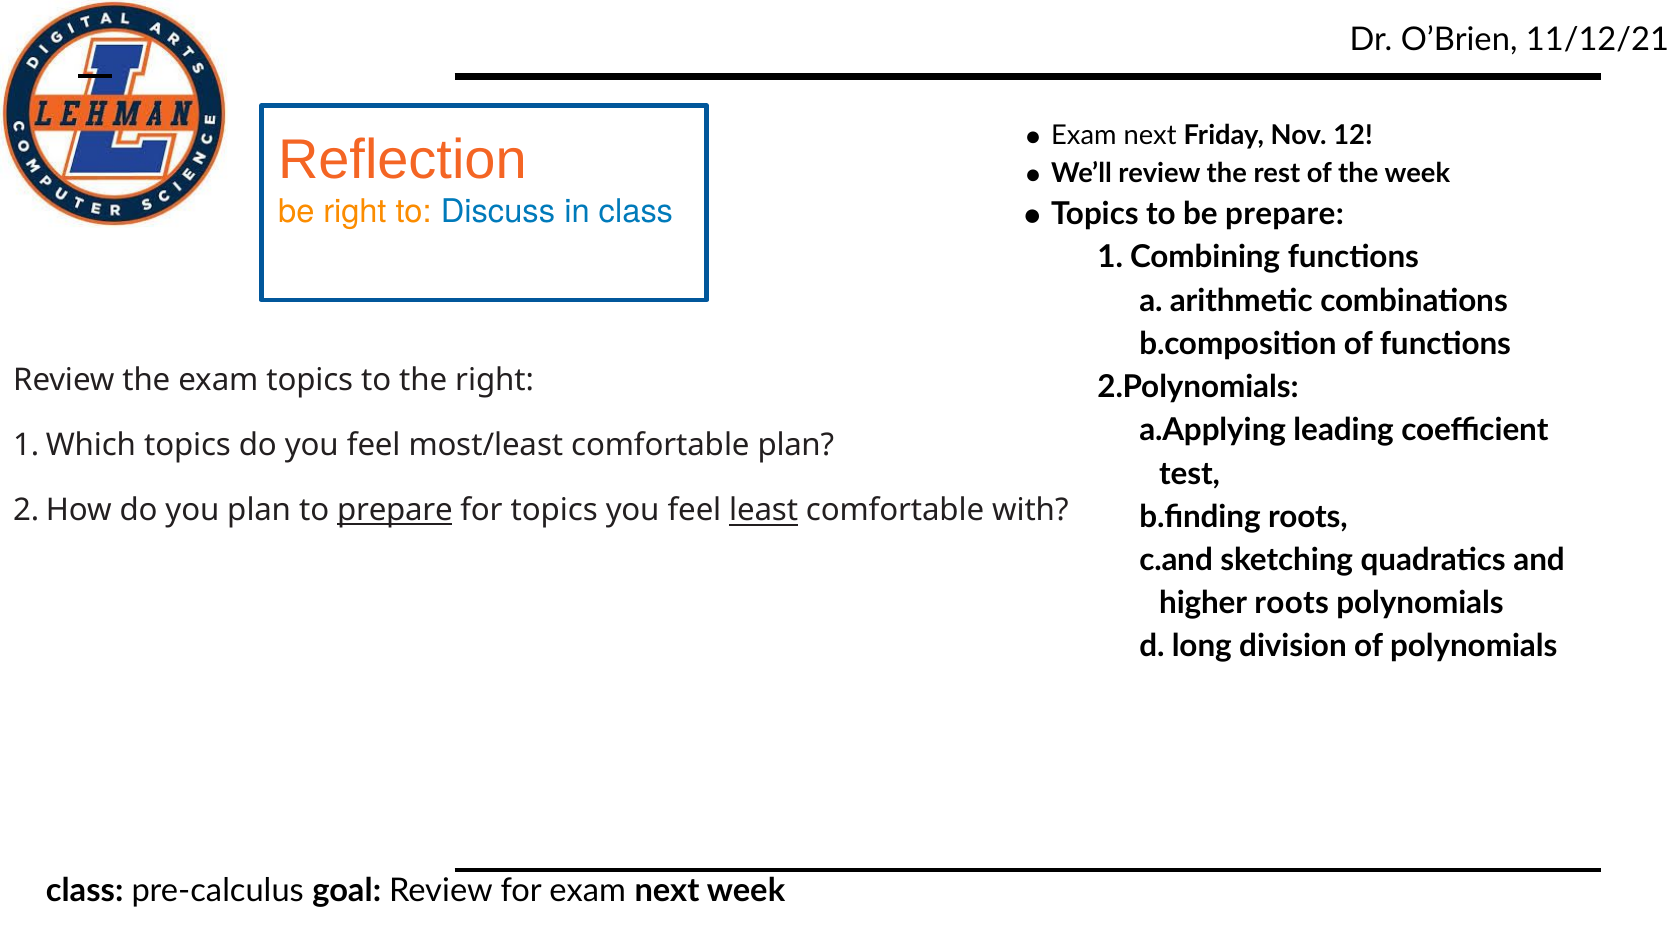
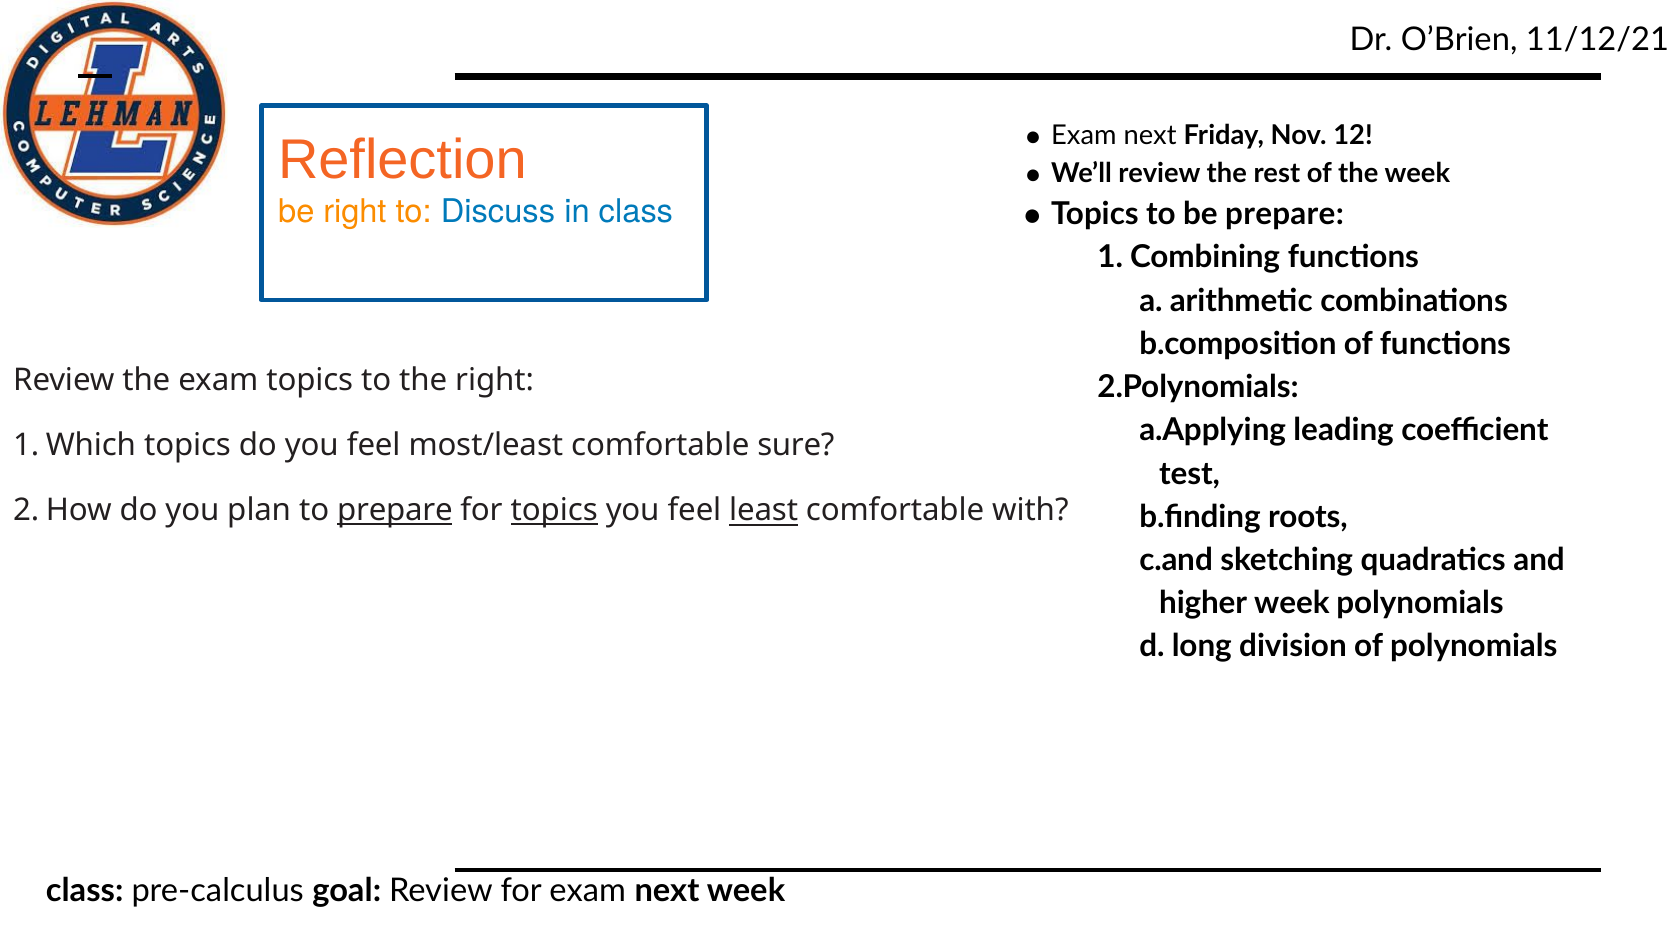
comfortable plan: plan -> sure
topics at (554, 511) underline: none -> present
higher roots: roots -> week
